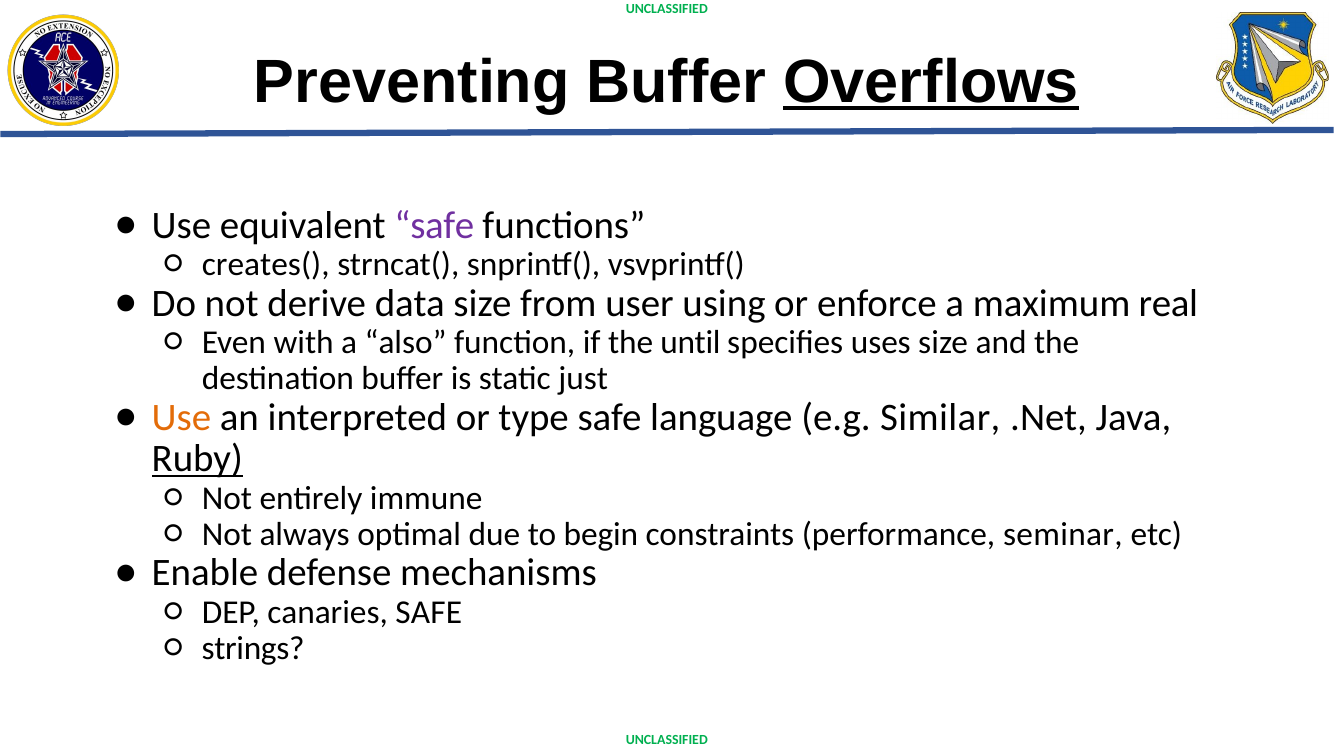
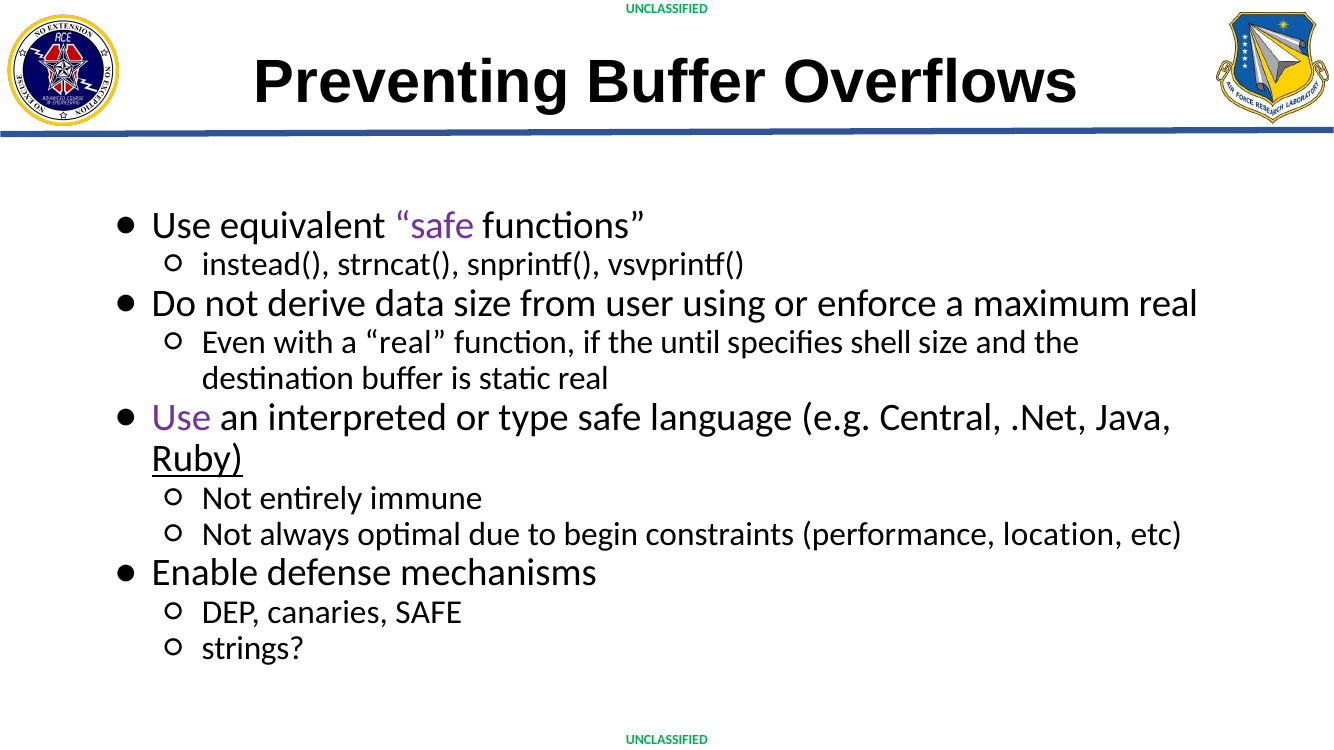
Overflows underline: present -> none
creates(: creates( -> instead(
a also: also -> real
uses: uses -> shell
static just: just -> real
Use at (181, 417) colour: orange -> purple
Similar: Similar -> Central
seminar: seminar -> location
